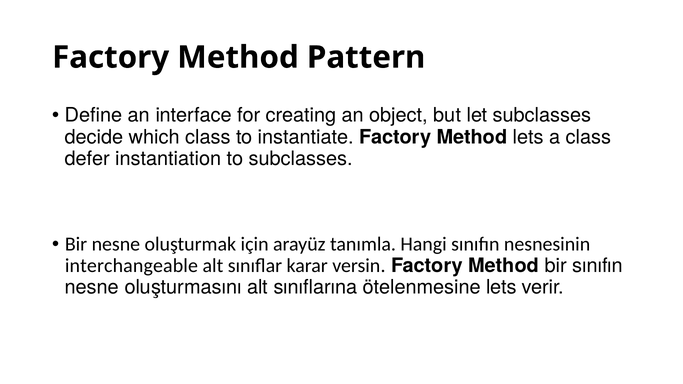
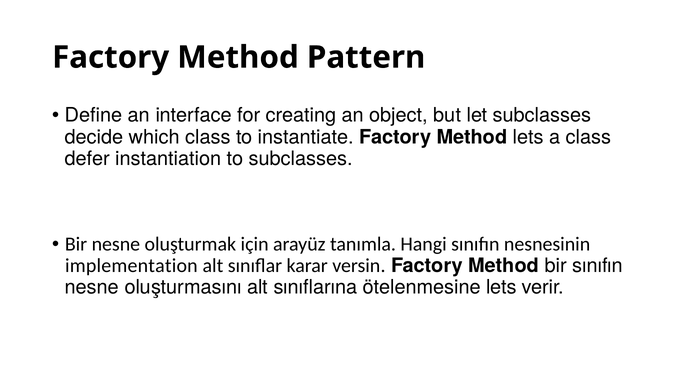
interchangeable: interchangeable -> implementation
